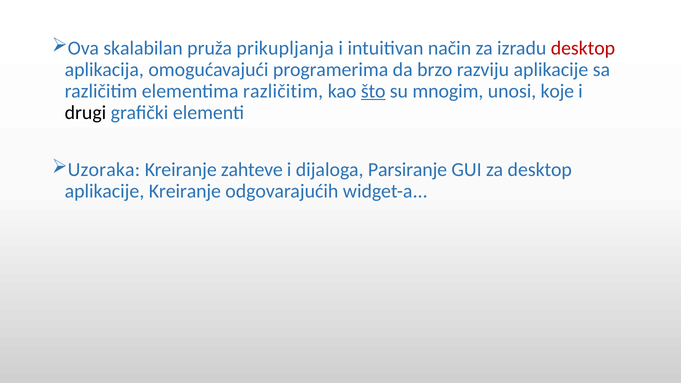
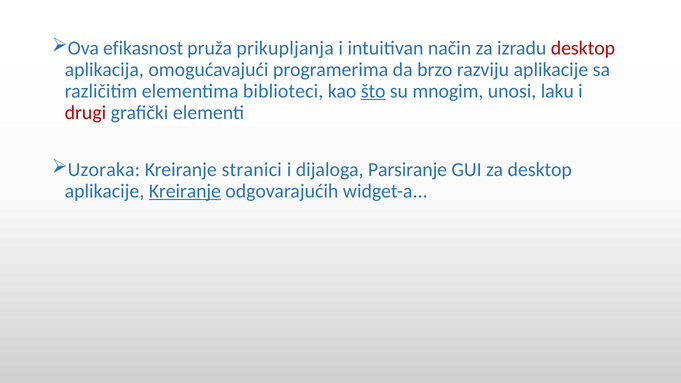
skalabilan: skalabilan -> efikasnost
elementima različitim: različitim -> biblioteci
koje: koje -> laku
drugi colour: black -> red
zahteve: zahteve -> stranici
Kreiranje at (185, 191) underline: none -> present
